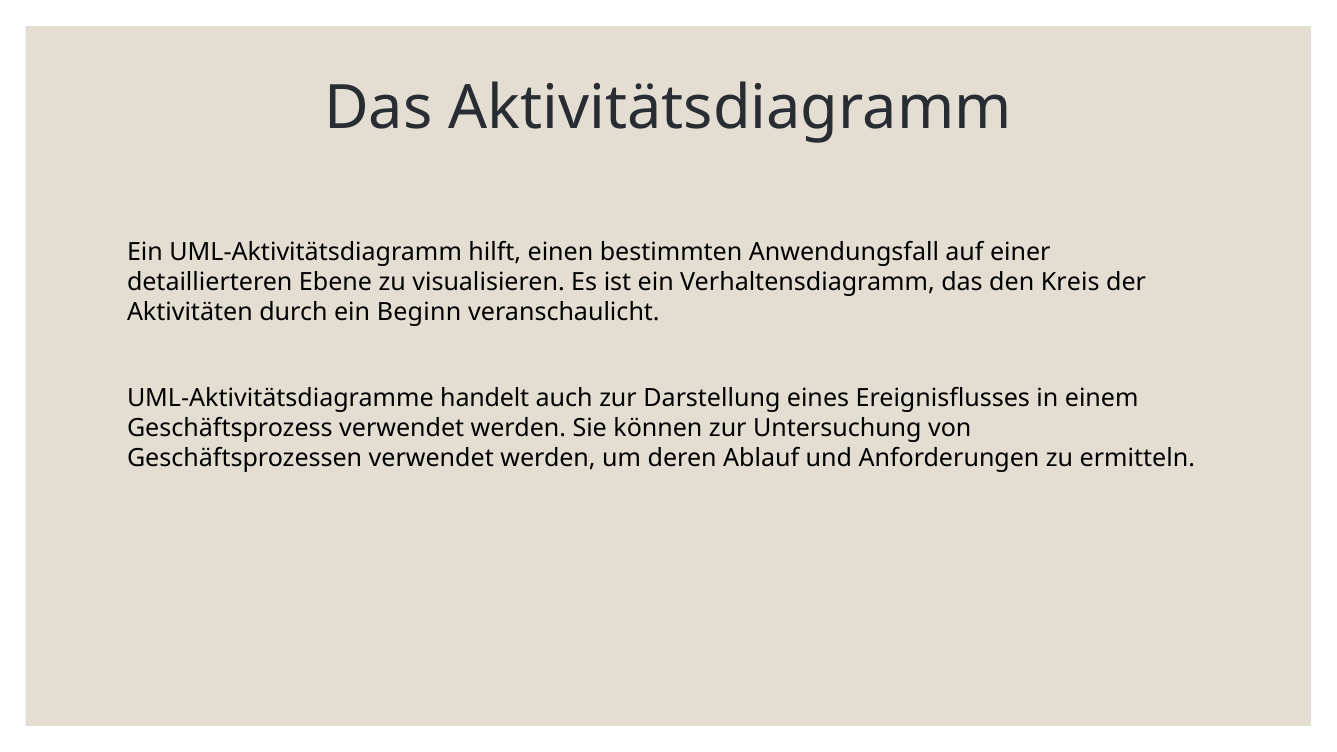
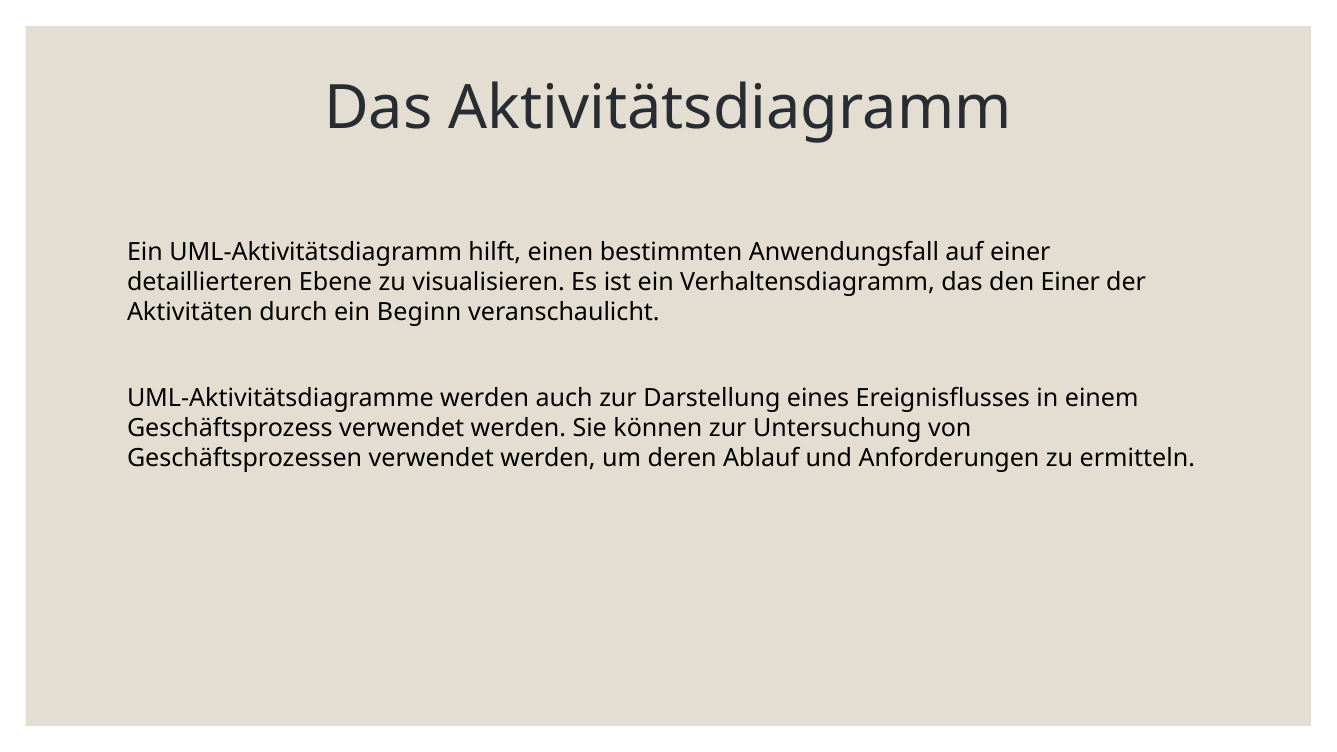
den Kreis: Kreis -> Einer
UML-Aktivitätsdiagramme handelt: handelt -> werden
